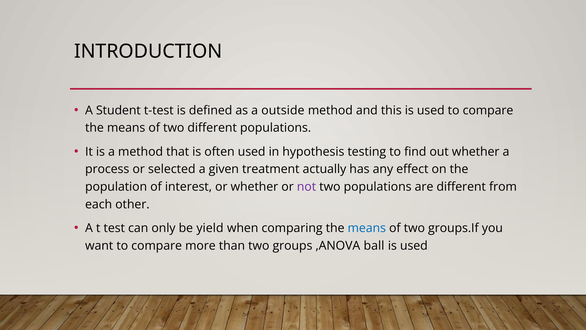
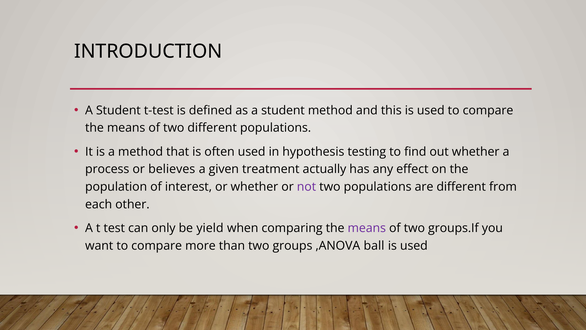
as a outside: outside -> student
selected: selected -> believes
means at (367, 228) colour: blue -> purple
